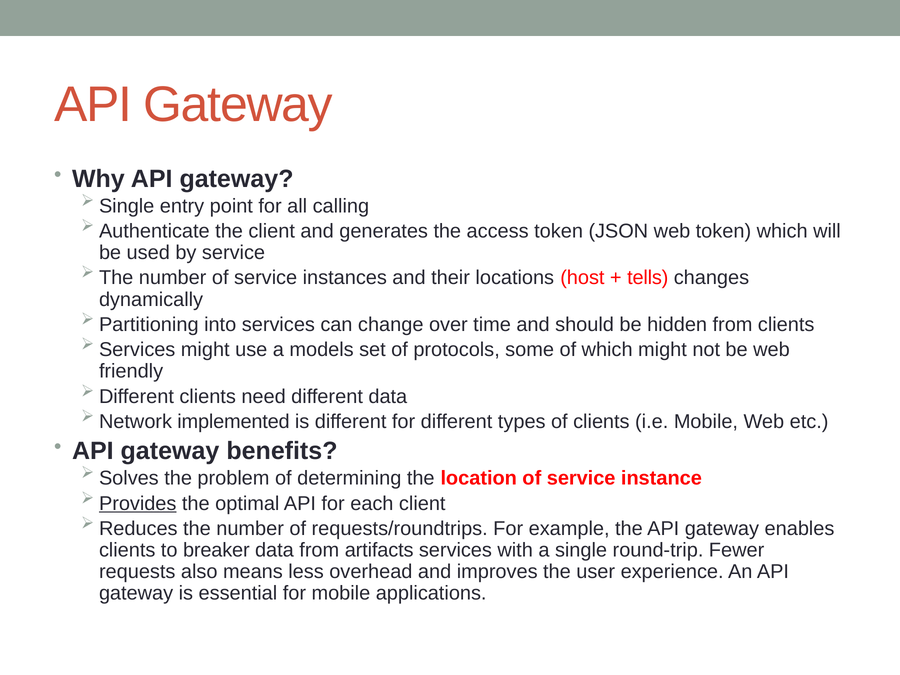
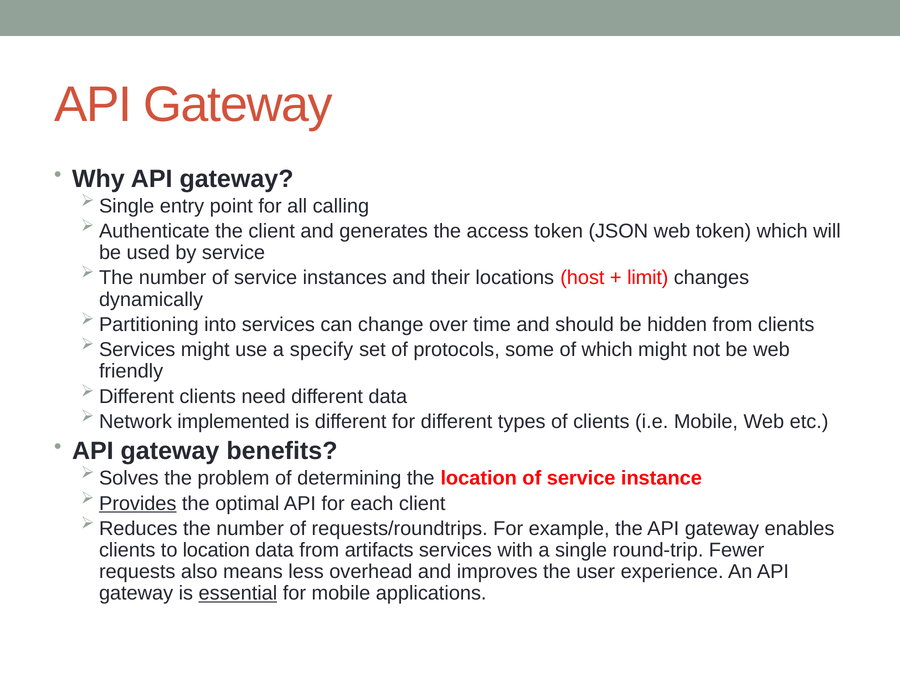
tells: tells -> limit
models: models -> specify
to breaker: breaker -> location
essential underline: none -> present
